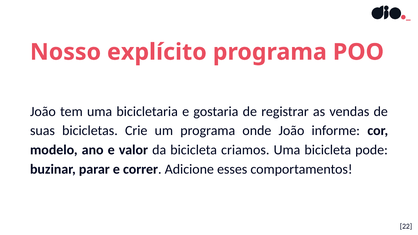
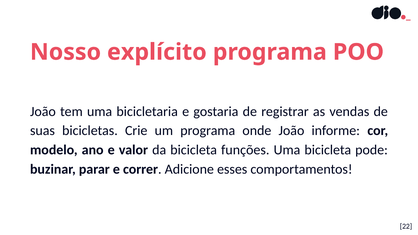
criamos: criamos -> funções
